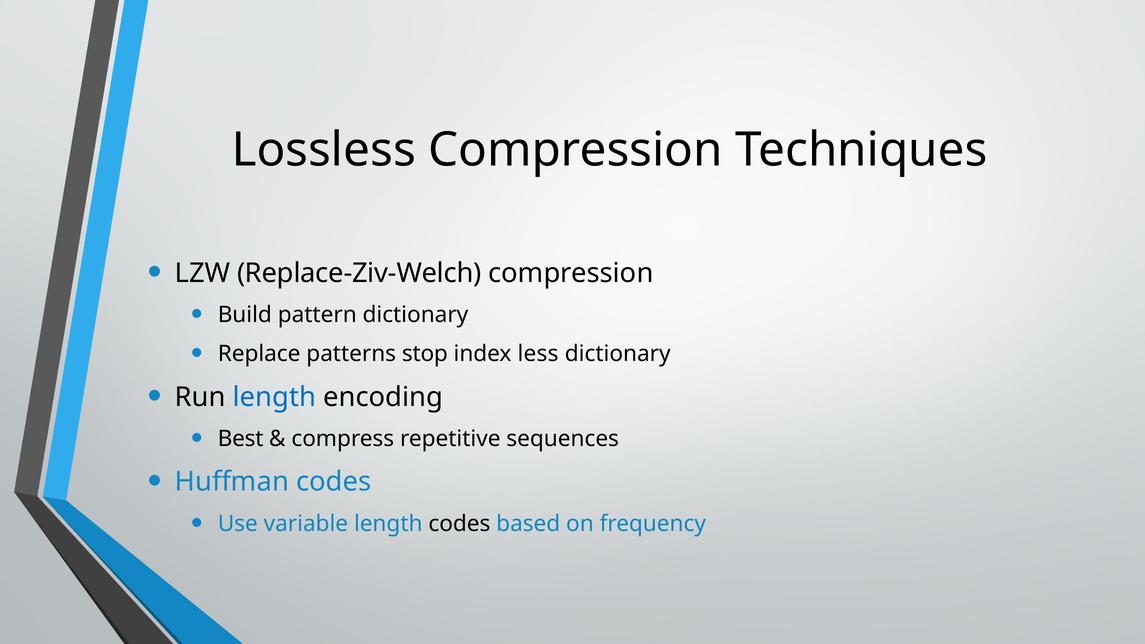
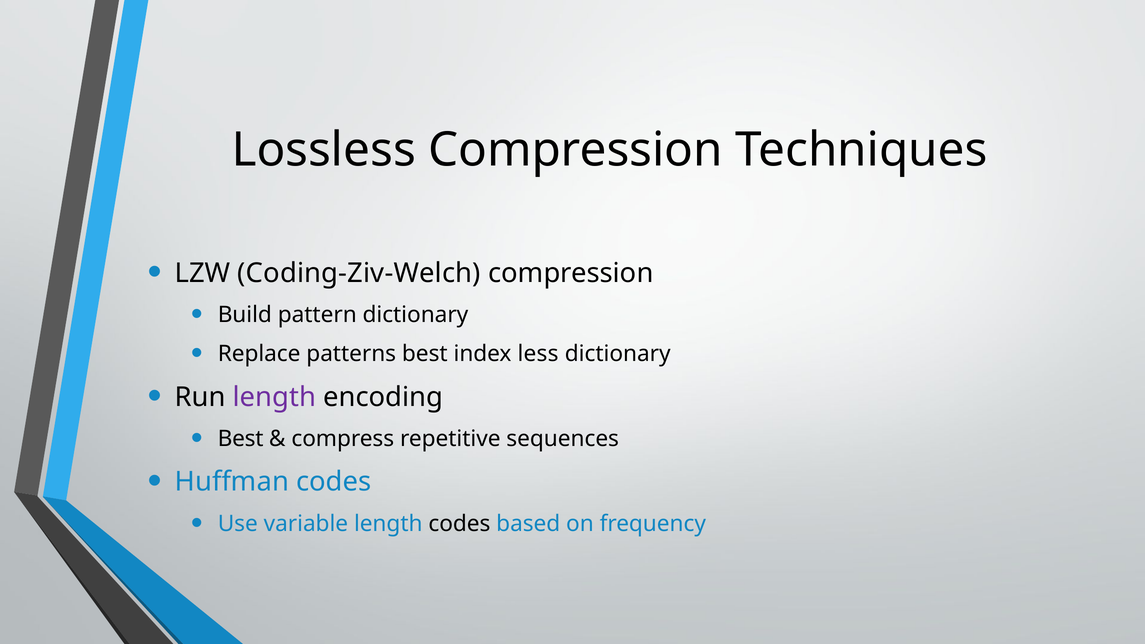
Replace-Ziv-Welch: Replace-Ziv-Welch -> Coding-Ziv-Welch
patterns stop: stop -> best
length at (274, 397) colour: blue -> purple
